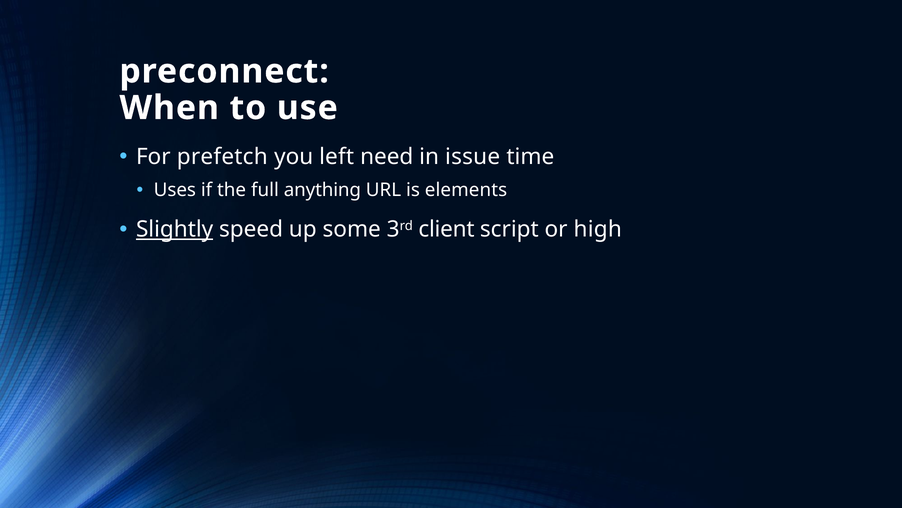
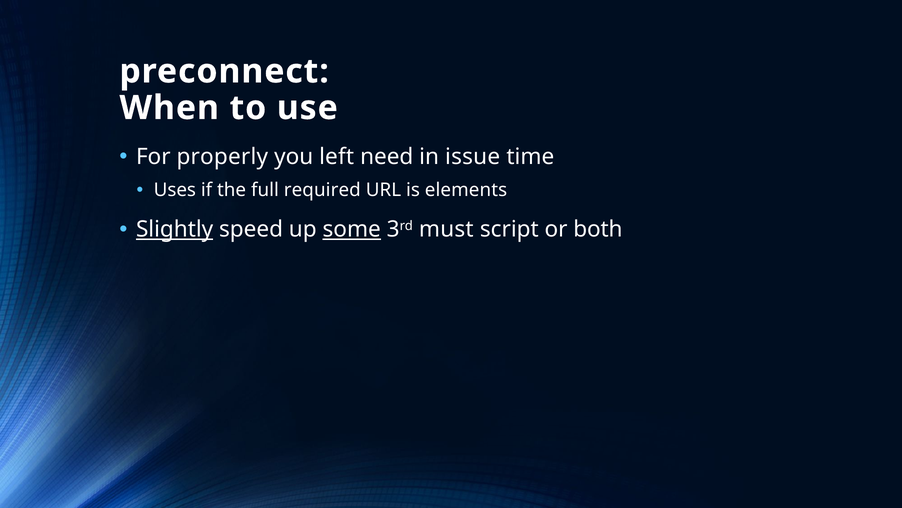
prefetch: prefetch -> properly
anything: anything -> required
some underline: none -> present
client: client -> must
high: high -> both
